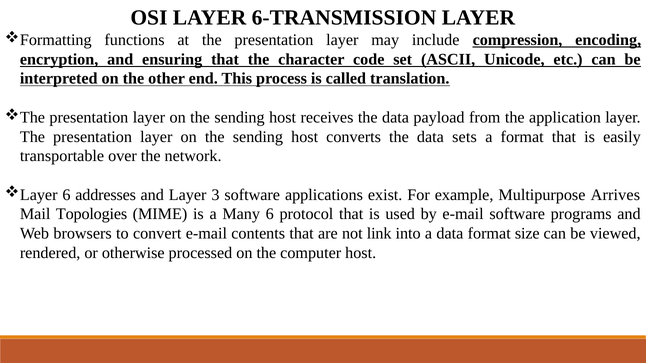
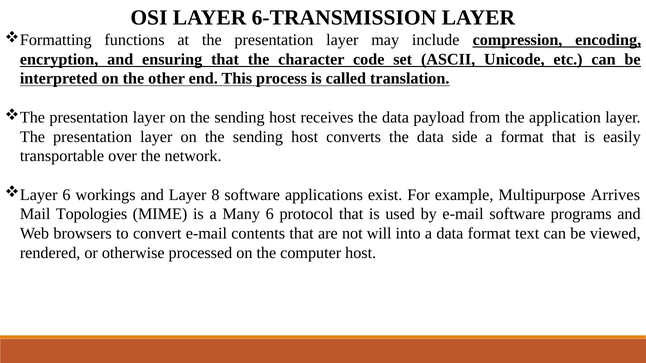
sets: sets -> side
addresses: addresses -> workings
3: 3 -> 8
link: link -> will
size: size -> text
